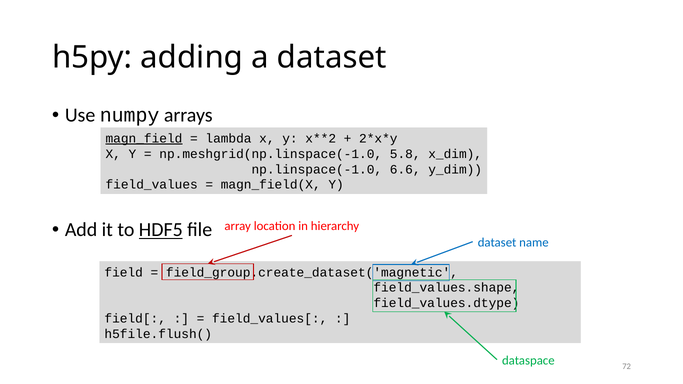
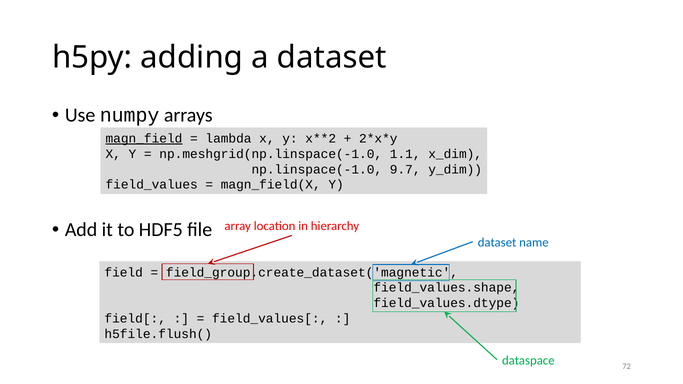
5.8: 5.8 -> 1.1
6.6: 6.6 -> 9.7
HDF5 underline: present -> none
